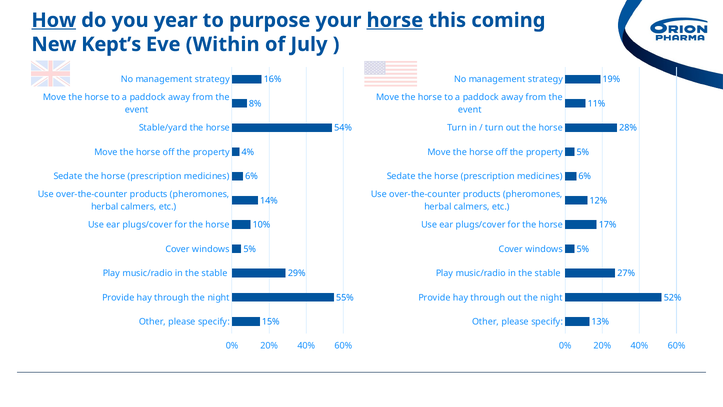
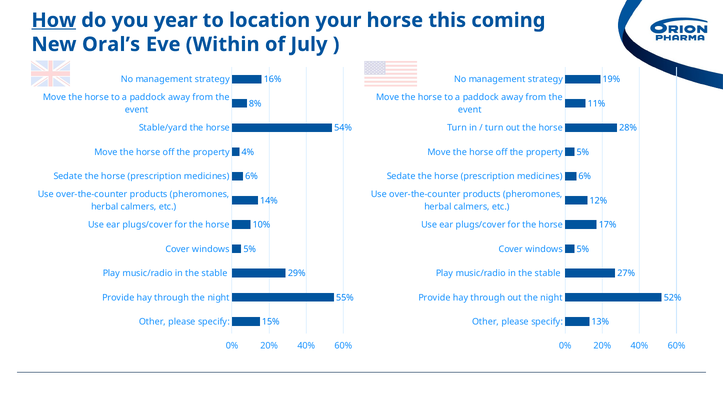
purpose: purpose -> location
horse at (395, 20) underline: present -> none
Kept’s: Kept’s -> Oral’s
